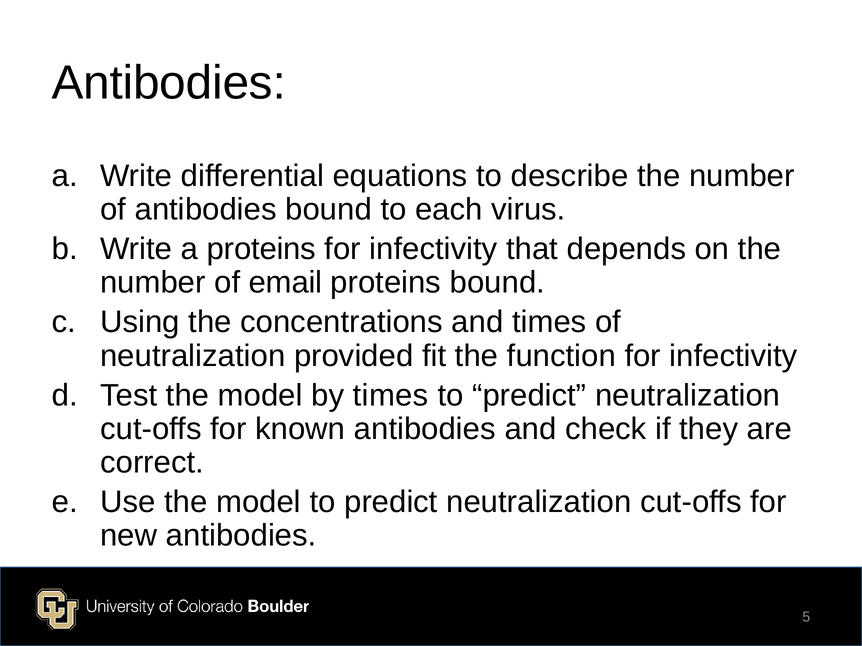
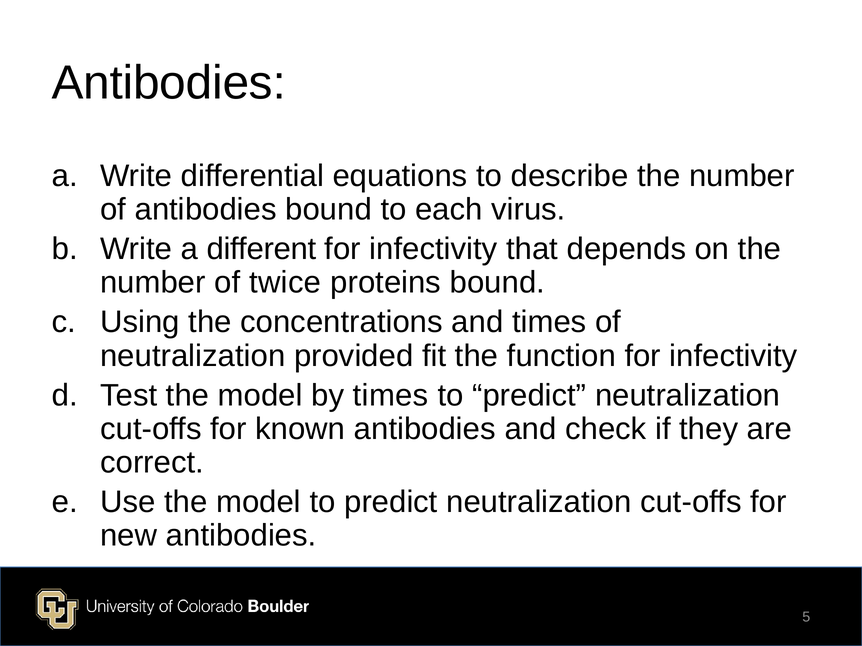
a proteins: proteins -> different
email: email -> twice
